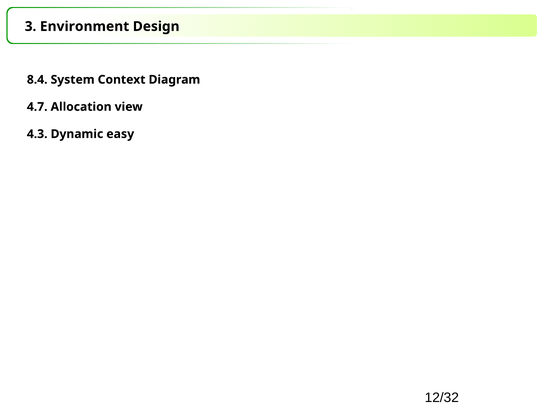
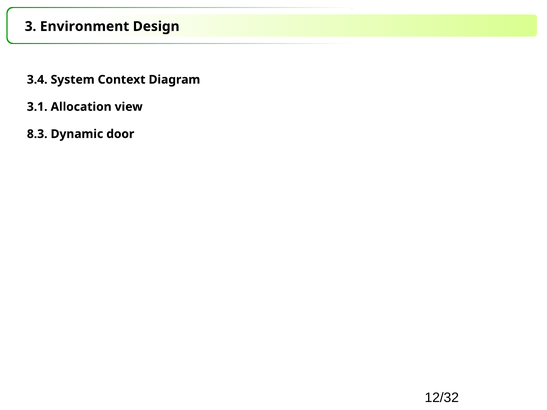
8.4: 8.4 -> 3.4
4.7: 4.7 -> 3.1
4.3: 4.3 -> 8.3
easy: easy -> door
